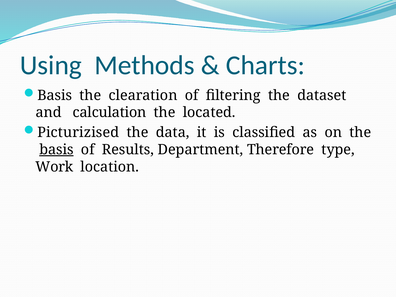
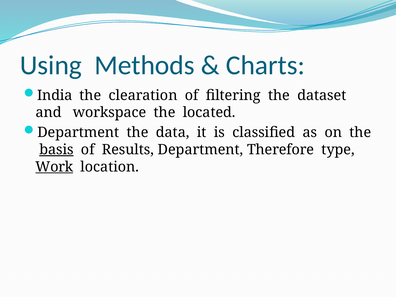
Basis at (55, 95): Basis -> India
calculation: calculation -> workspace
Picturizised at (78, 132): Picturizised -> Department
Work underline: none -> present
